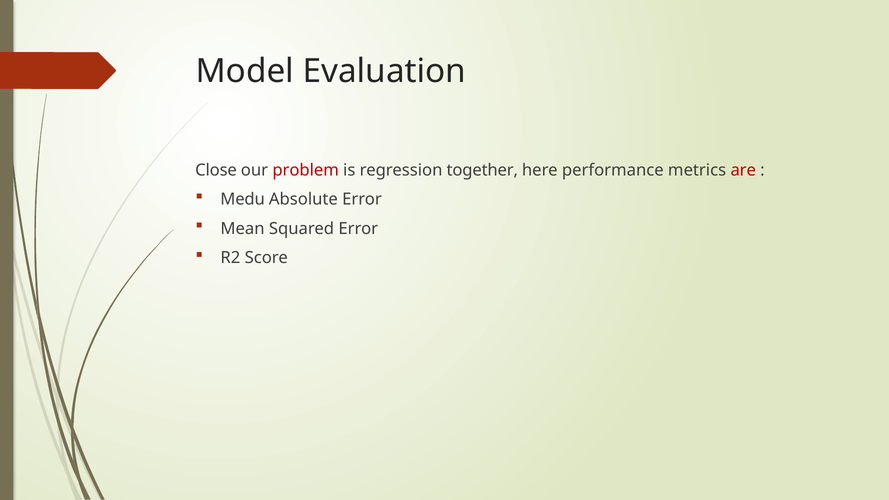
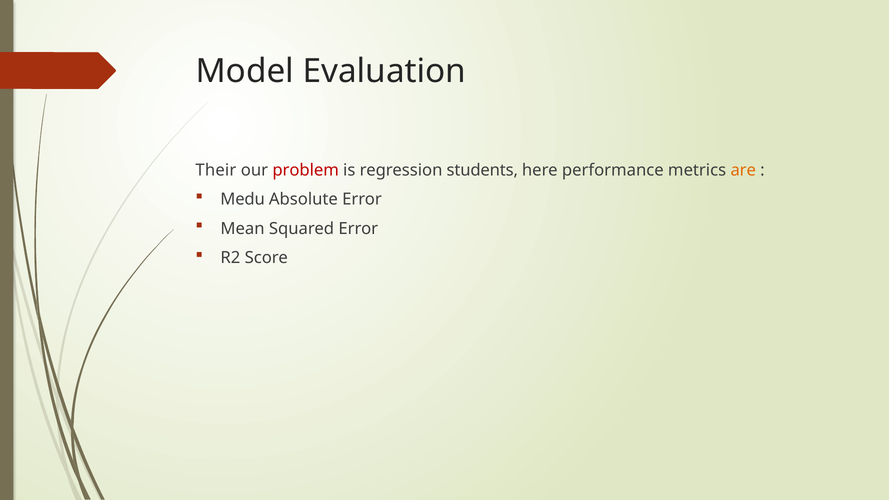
Close: Close -> Their
together: together -> students
are colour: red -> orange
